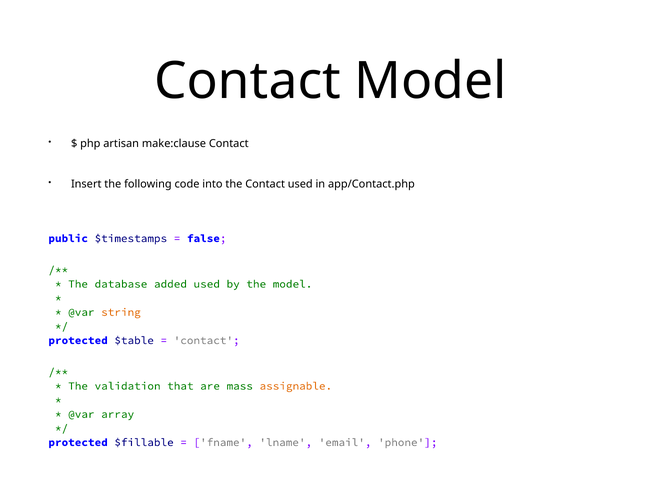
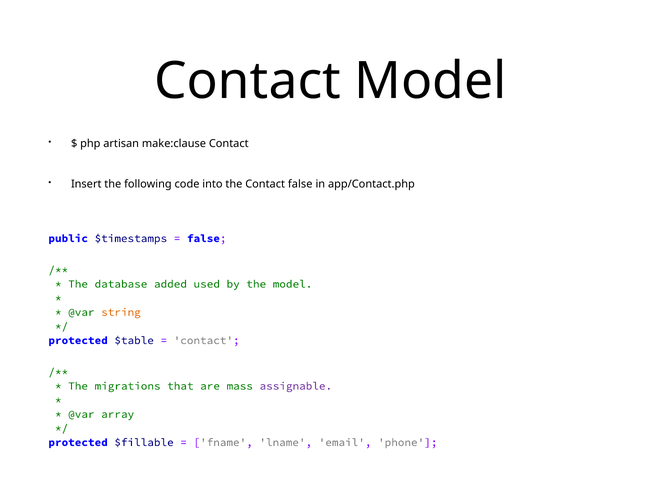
Contact used: used -> false
validation: validation -> migrations
assignable colour: orange -> purple
